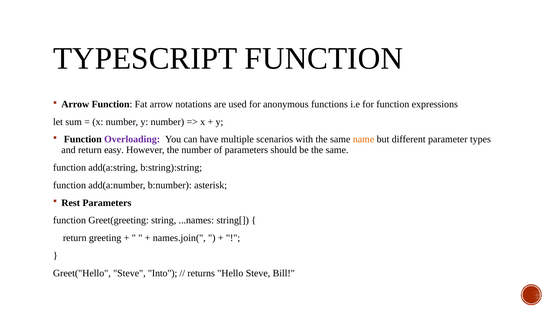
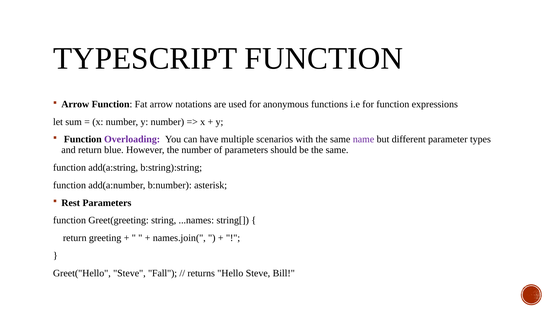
name colour: orange -> purple
easy: easy -> blue
Into: Into -> Fall
